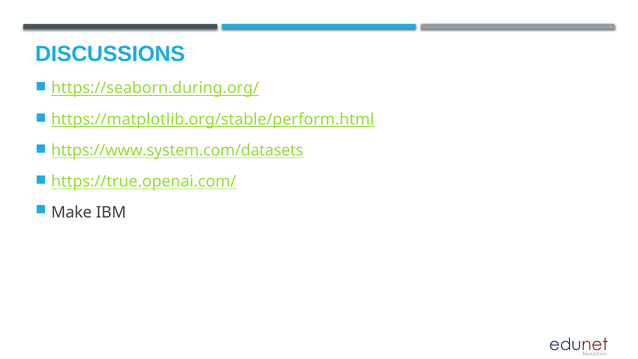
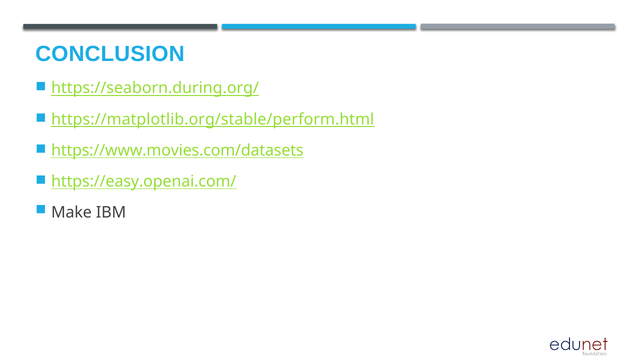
DISCUSSIONS: DISCUSSIONS -> CONCLUSION
https://www.system.com/datasets: https://www.system.com/datasets -> https://www.movies.com/datasets
https://true.openai.com/: https://true.openai.com/ -> https://easy.openai.com/
